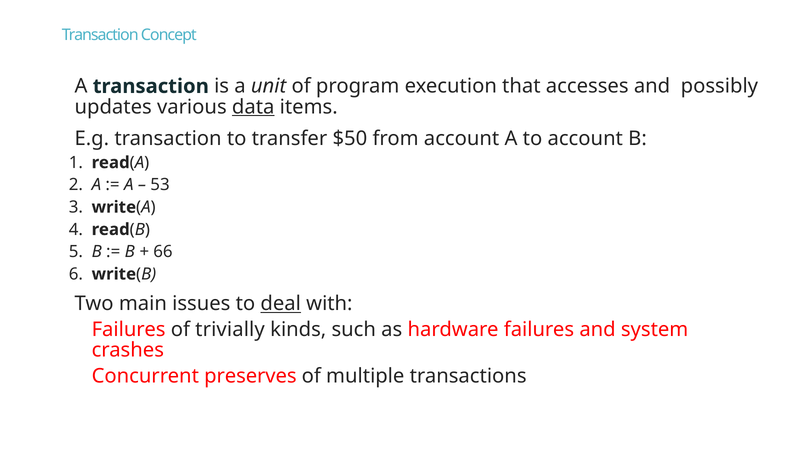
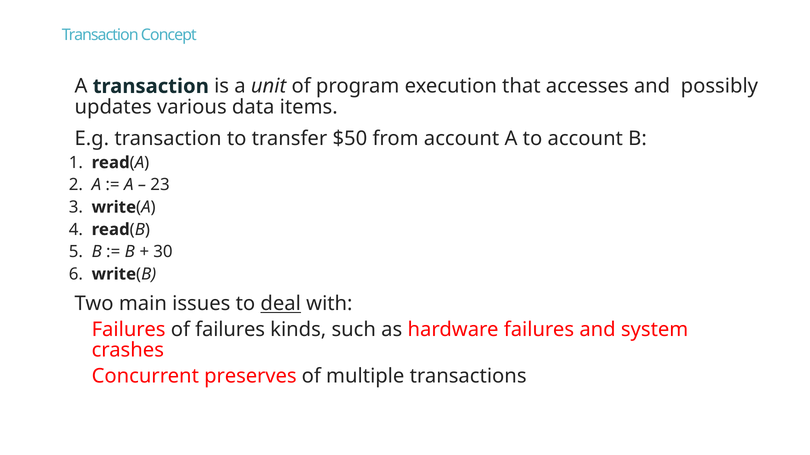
data underline: present -> none
53: 53 -> 23
66: 66 -> 30
of trivially: trivially -> failures
